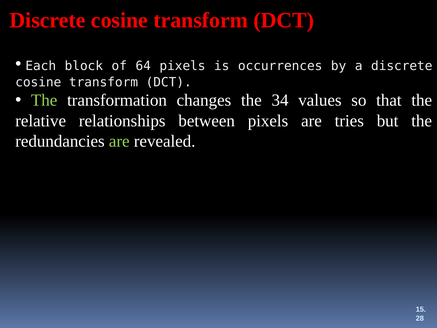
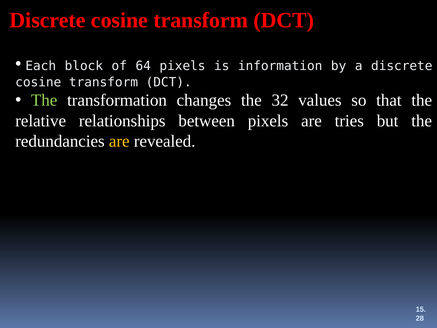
occurrences: occurrences -> information
34: 34 -> 32
are at (119, 141) colour: light green -> yellow
